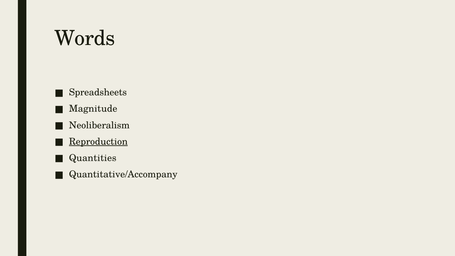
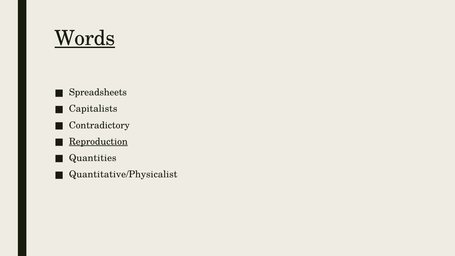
Words underline: none -> present
Magnitude: Magnitude -> Capitalists
Neoliberalism: Neoliberalism -> Contradictory
Quantitative/Accompany: Quantitative/Accompany -> Quantitative/Physicalist
